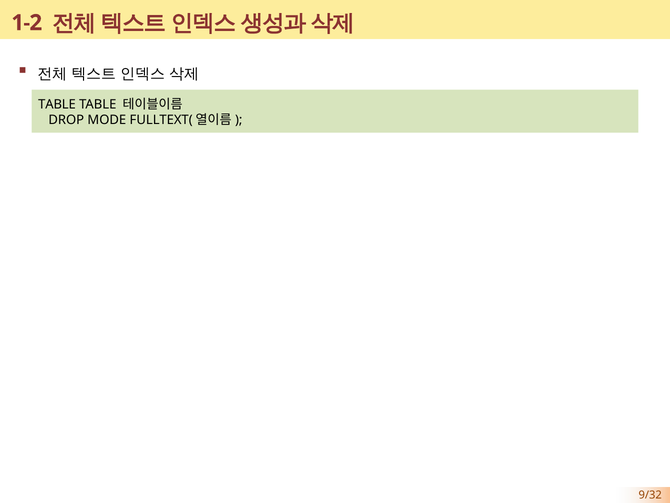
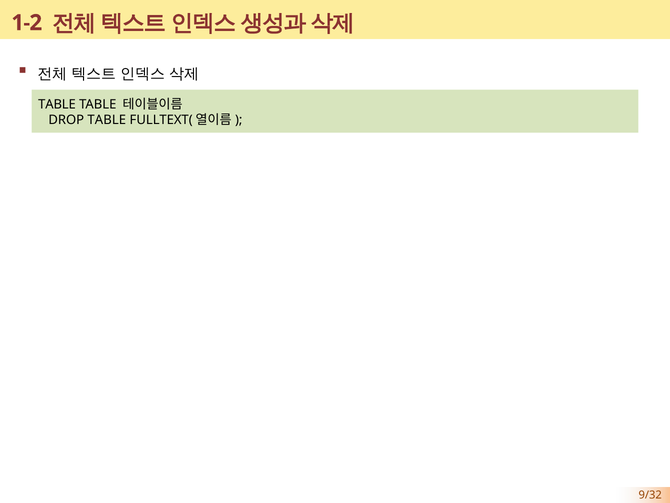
DROP MODE: MODE -> TABLE
